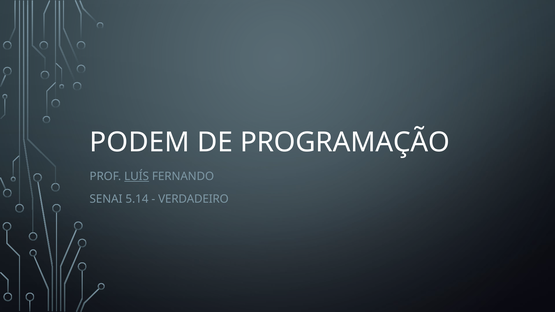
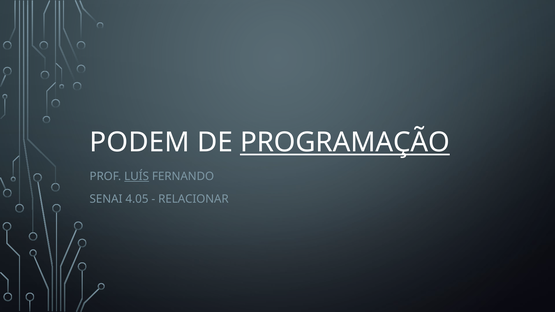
PROGRAMAÇÃO underline: none -> present
5.14: 5.14 -> 4.05
VERDADEIRO: VERDADEIRO -> RELACIONAR
